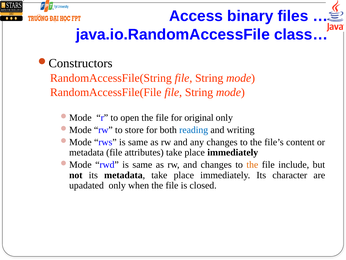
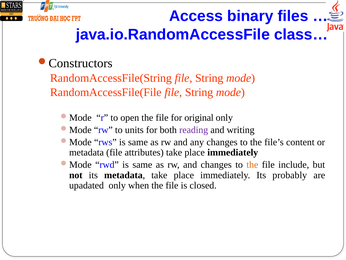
store: store -> units
reading colour: blue -> purple
character: character -> probably
